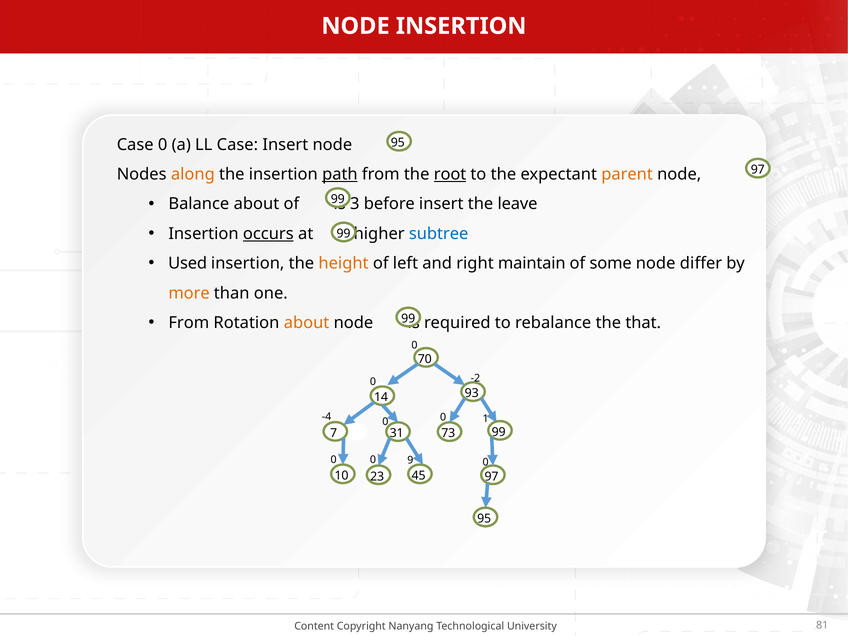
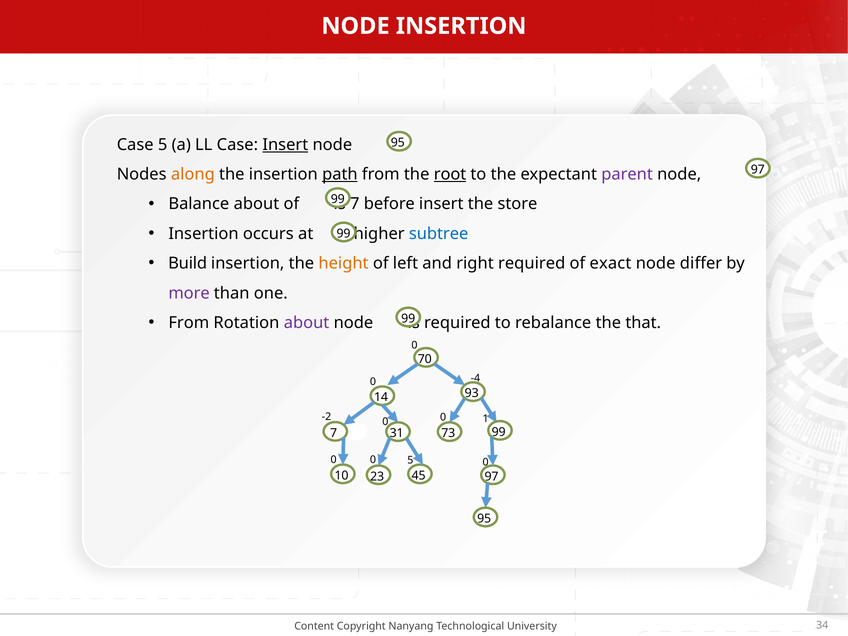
Case 0: 0 -> 5
Insert at (285, 145) underline: none -> present
parent colour: orange -> purple
3 at (355, 204): 3 -> 7
leave: leave -> store
occurs underline: present -> none
Used: Used -> Build
right maintain: maintain -> required
some: some -> exact
more colour: orange -> purple
about at (307, 323) colour: orange -> purple
-2: -2 -> -4
-4: -4 -> -2
0 9: 9 -> 5
81: 81 -> 34
